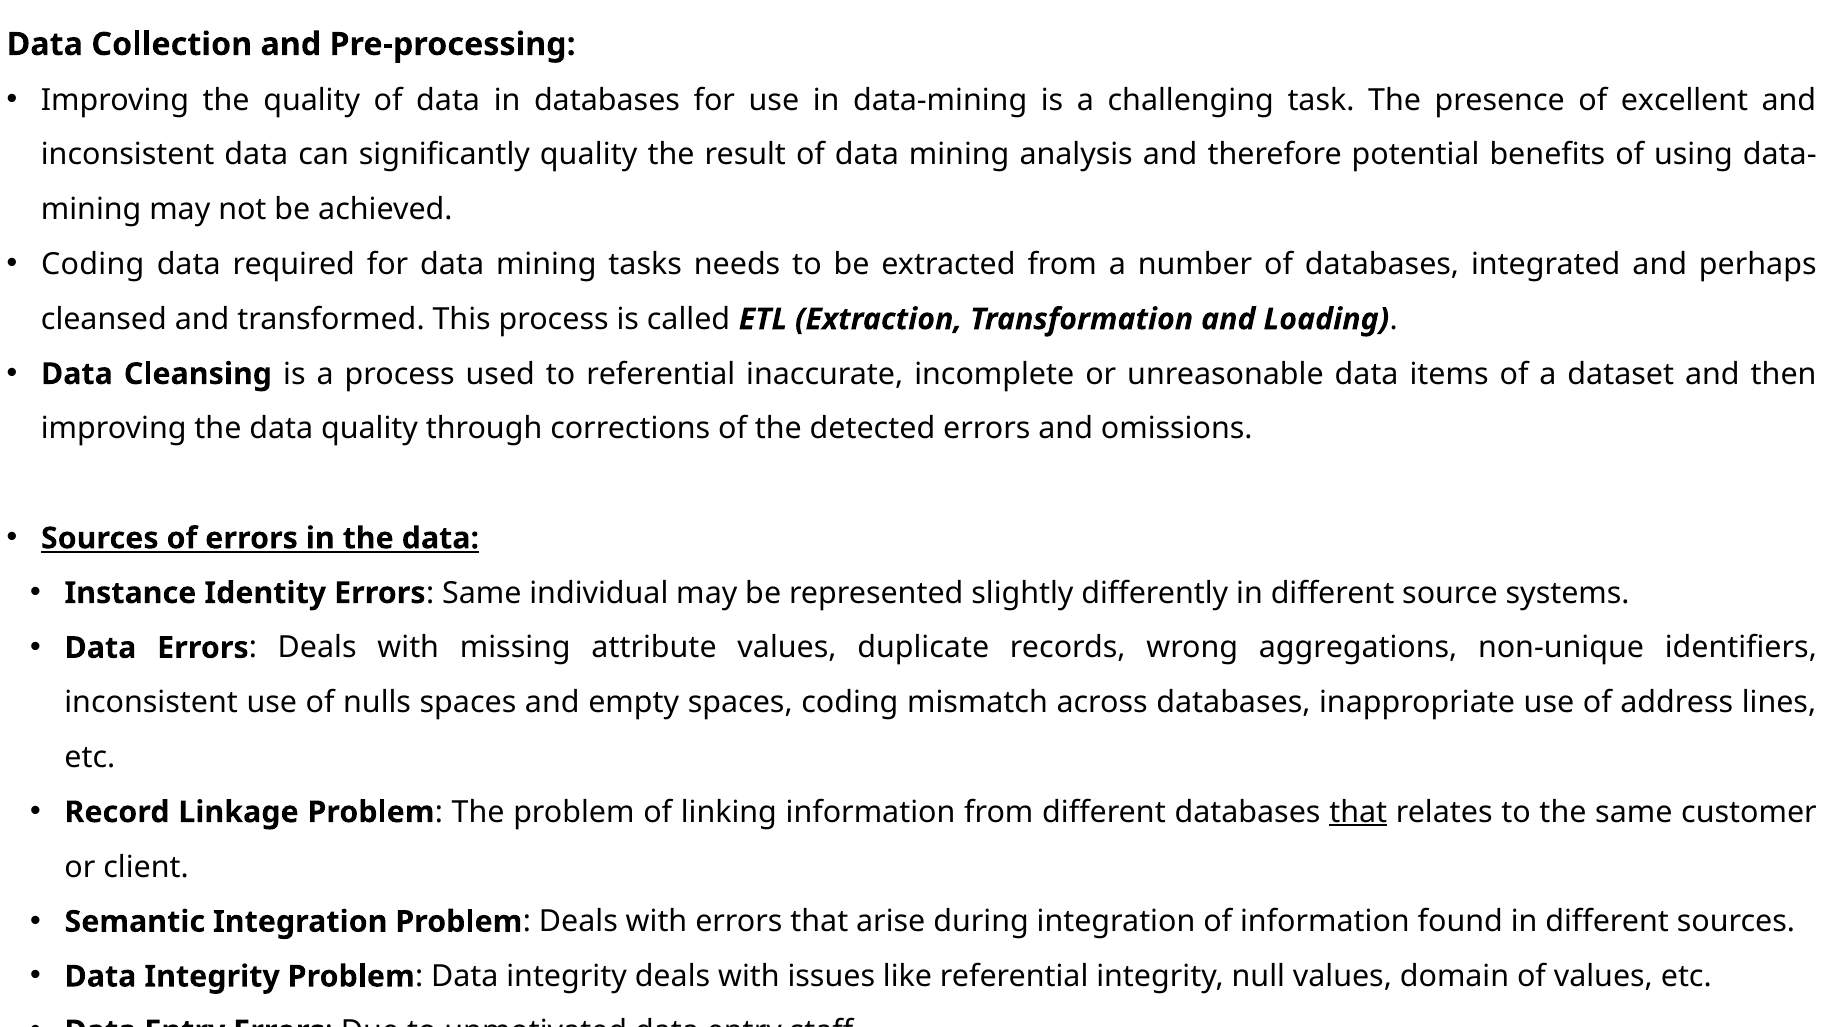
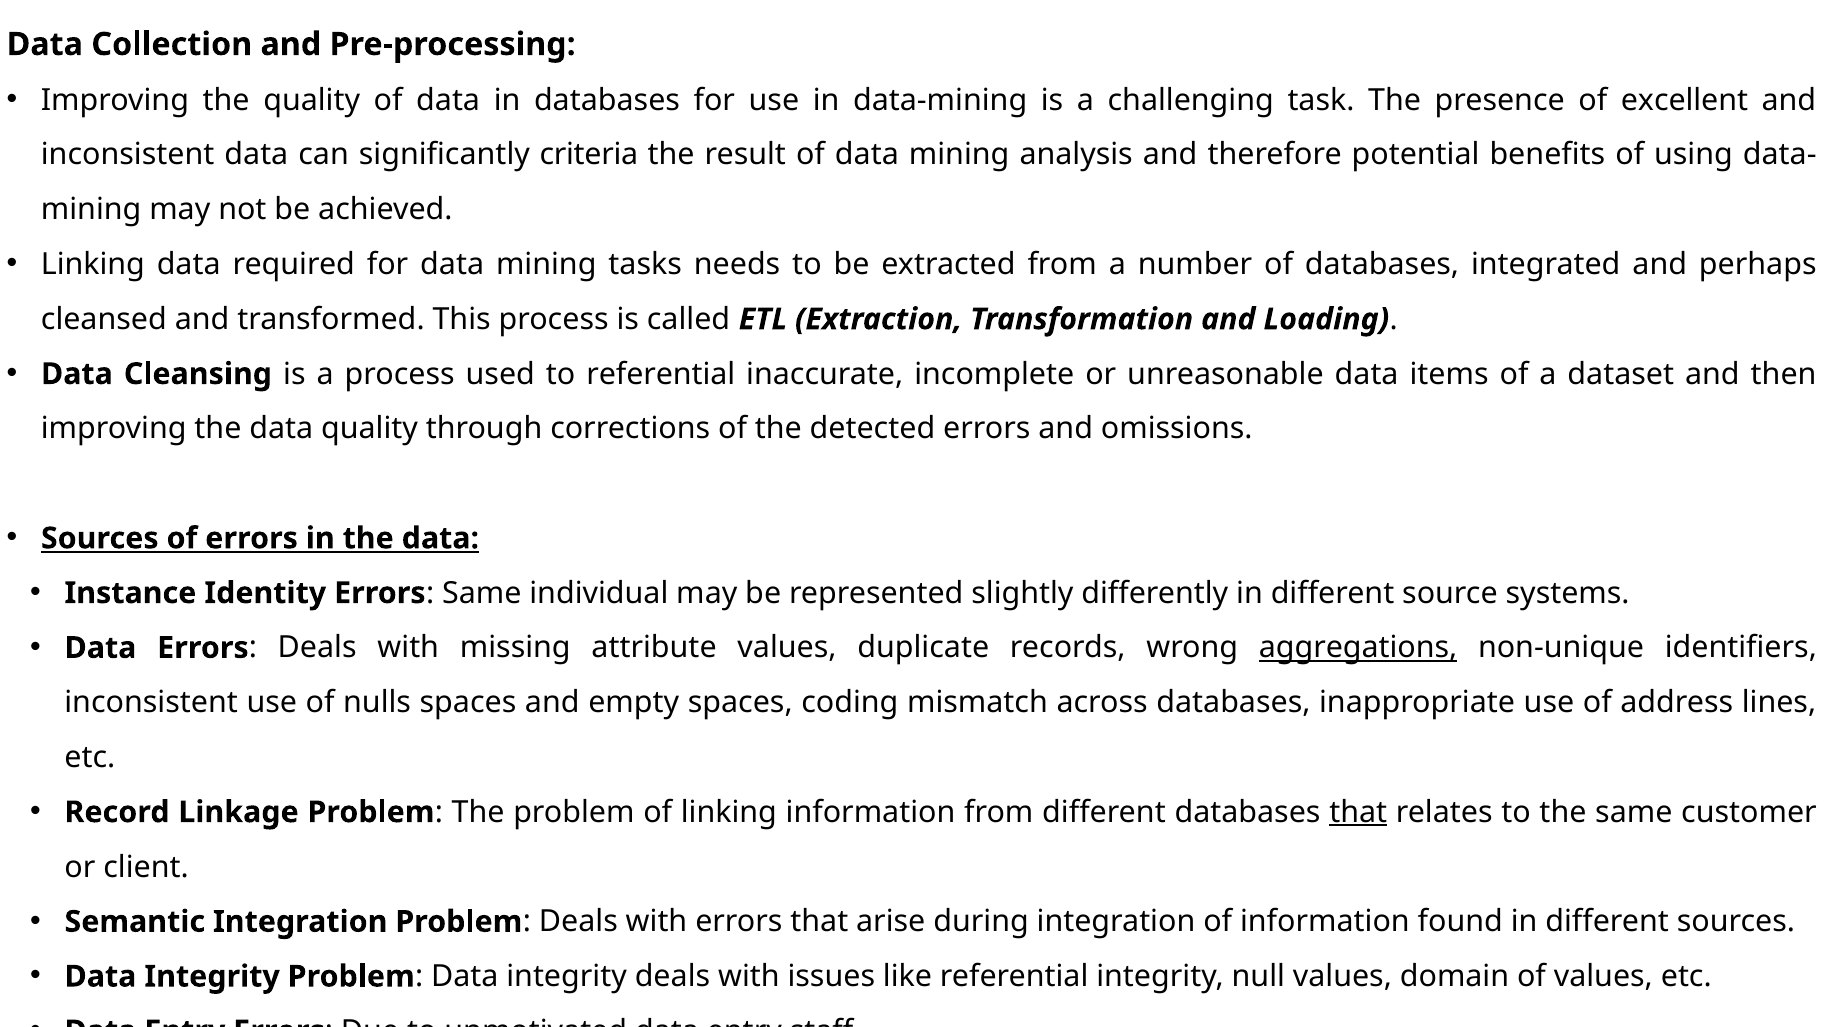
significantly quality: quality -> criteria
Coding at (93, 264): Coding -> Linking
aggregations underline: none -> present
